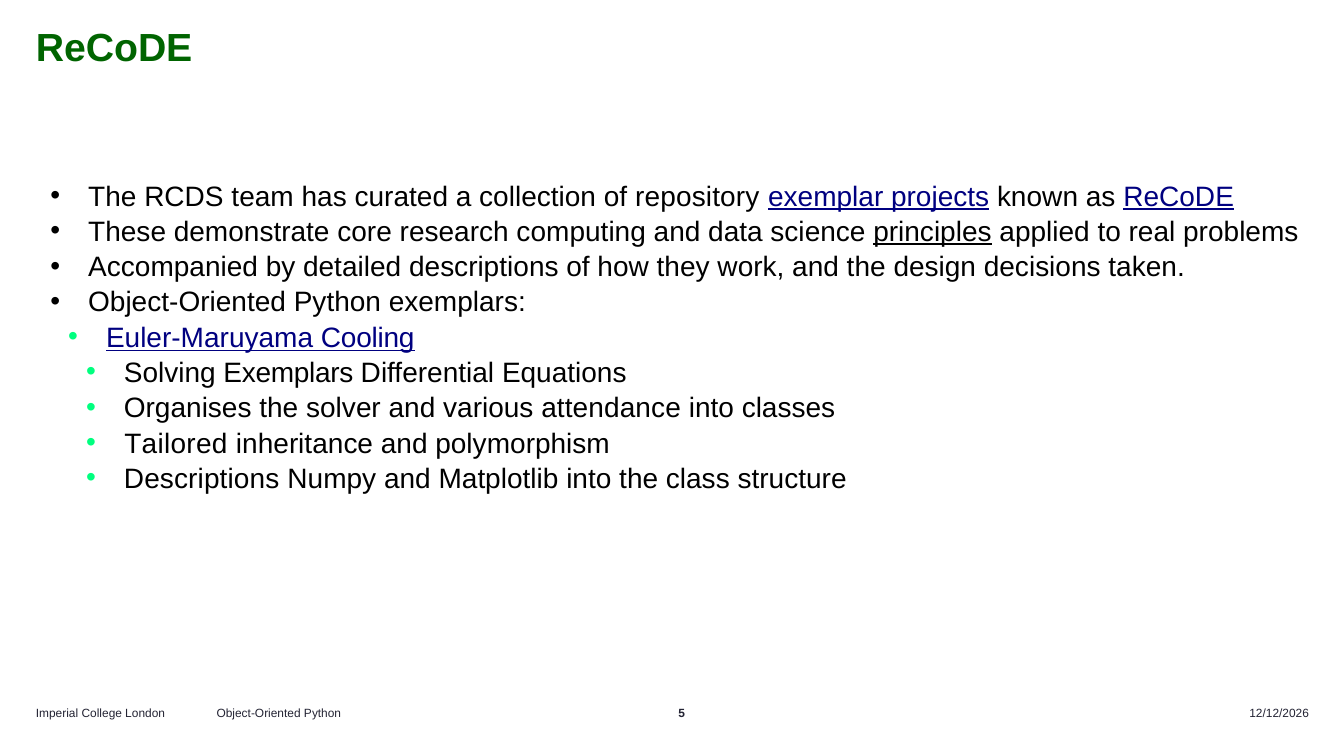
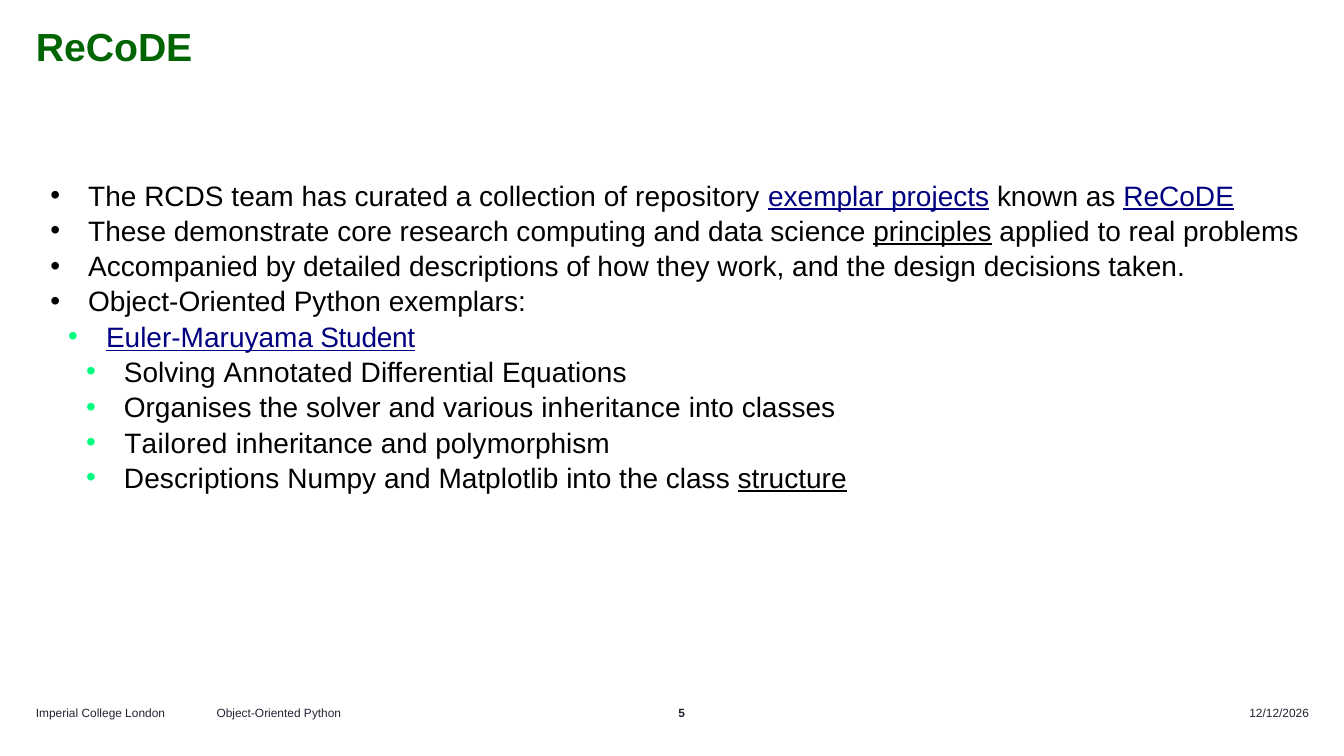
Cooling: Cooling -> Student
Solving Exemplars: Exemplars -> Annotated
various attendance: attendance -> inheritance
structure underline: none -> present
